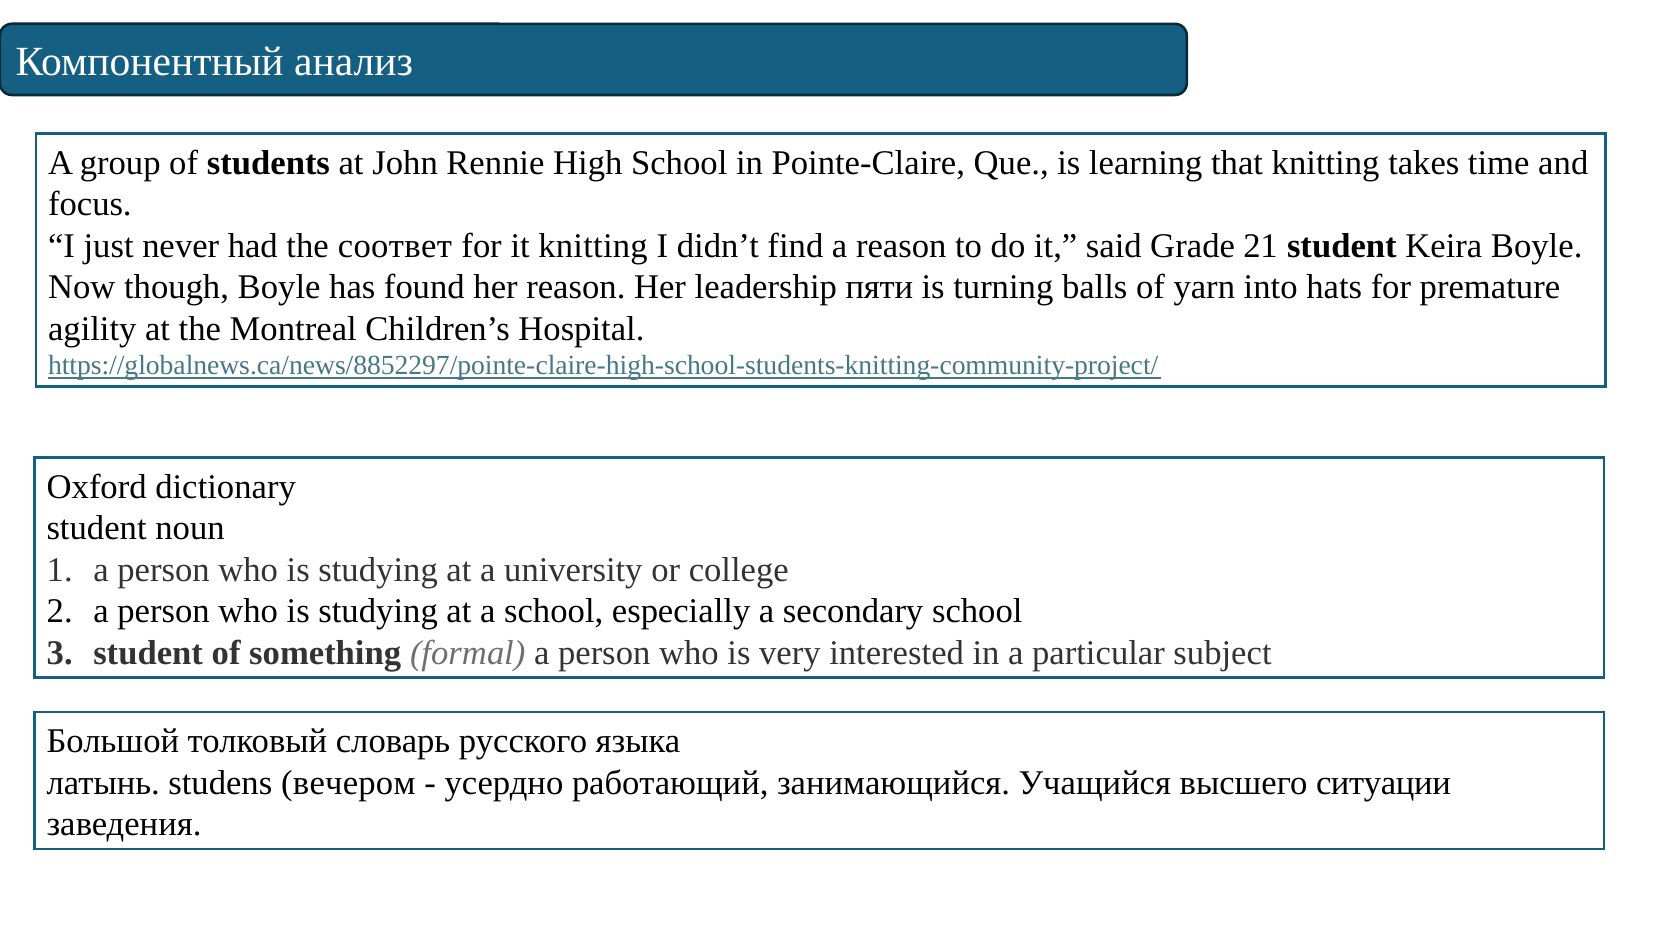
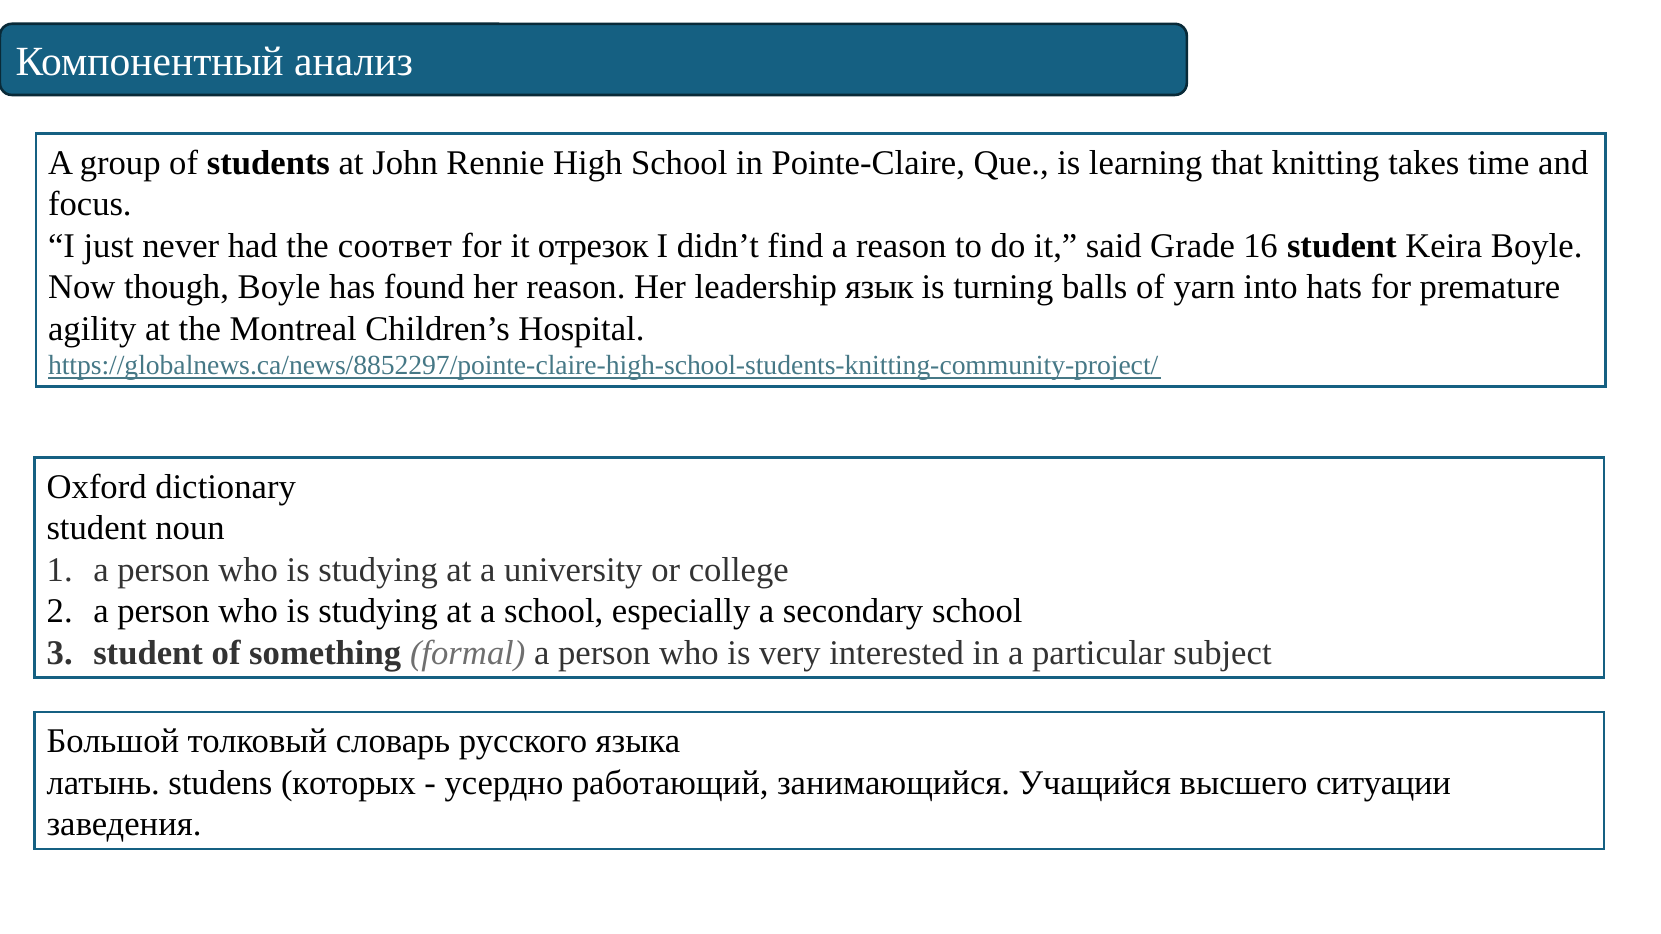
it knitting: knitting -> отрезок
21: 21 -> 16
пяти: пяти -> язык
вечером: вечером -> которых
